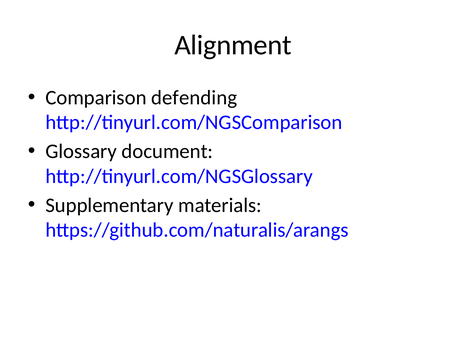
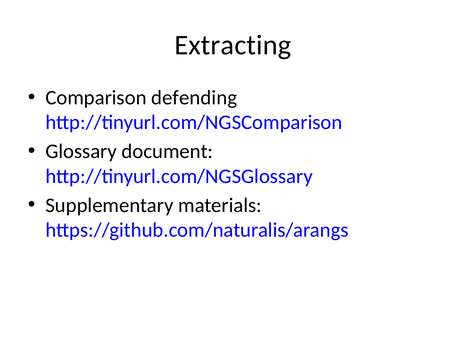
Alignment: Alignment -> Extracting
